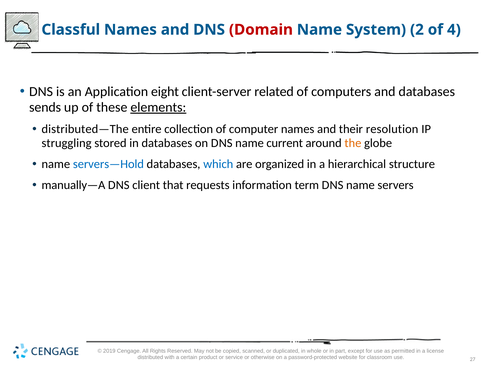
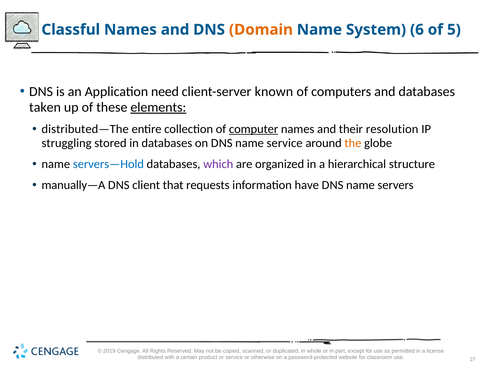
Domain colour: red -> orange
2: 2 -> 6
4: 4 -> 5
eight: eight -> need
related: related -> known
sends: sends -> taken
computer underline: none -> present
name current: current -> service
which colour: blue -> purple
term: term -> have
